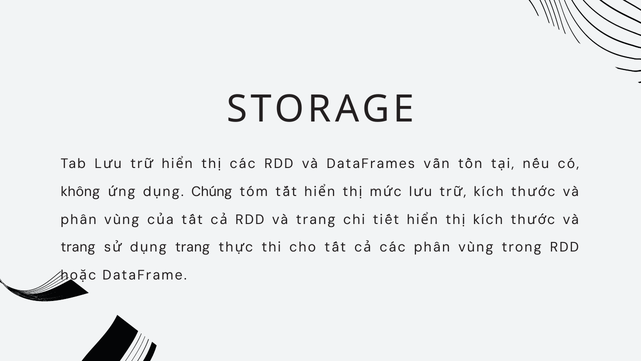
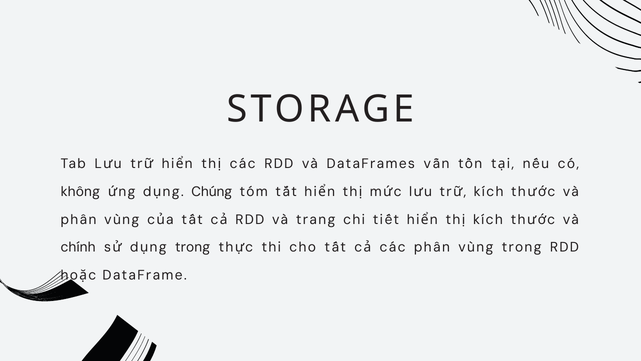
trang at (78, 247): trang -> chính
trang at (193, 247): trang -> trong
